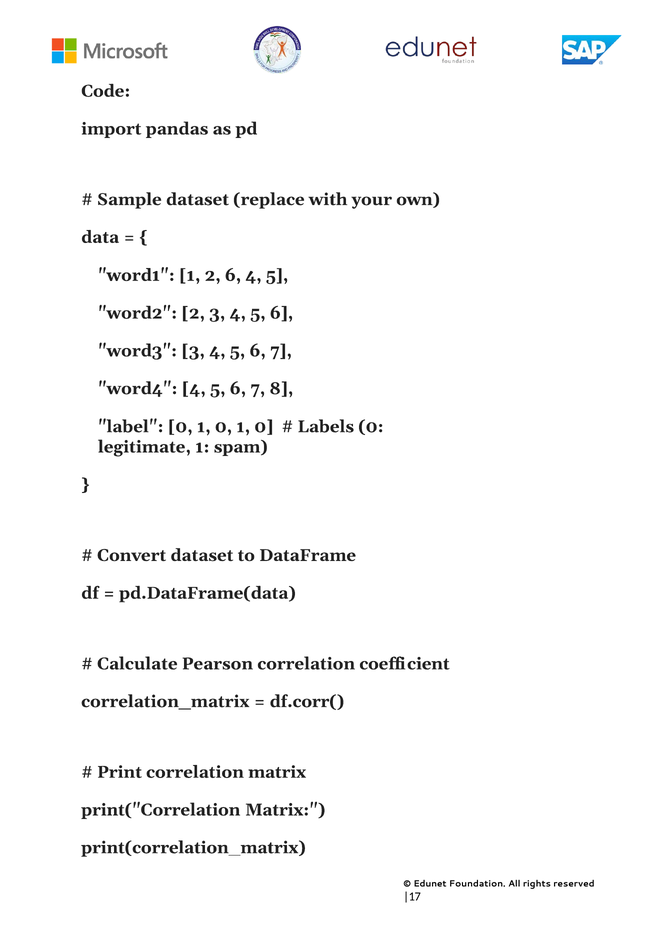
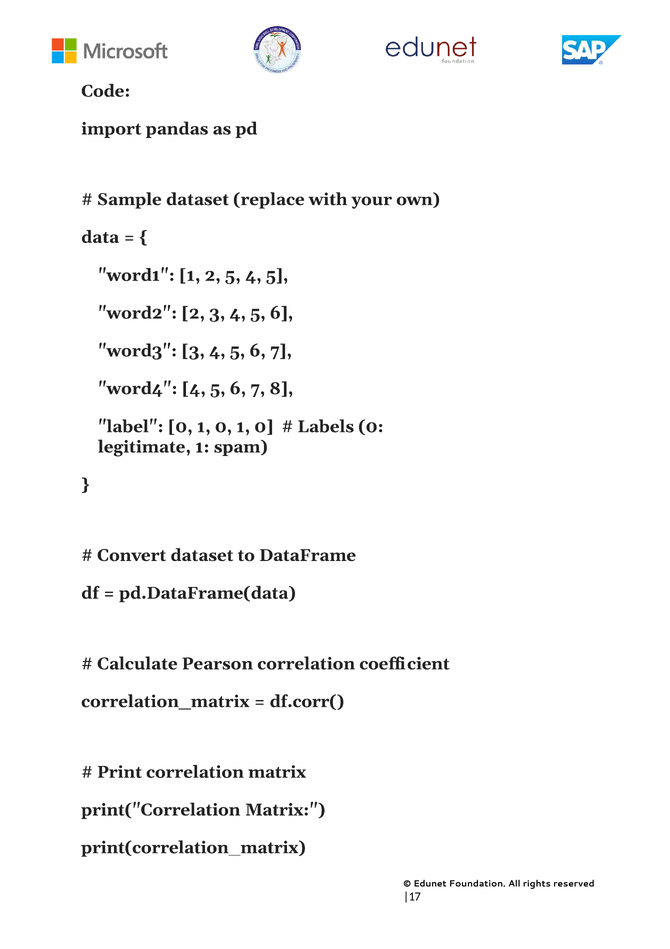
2 6: 6 -> 5
